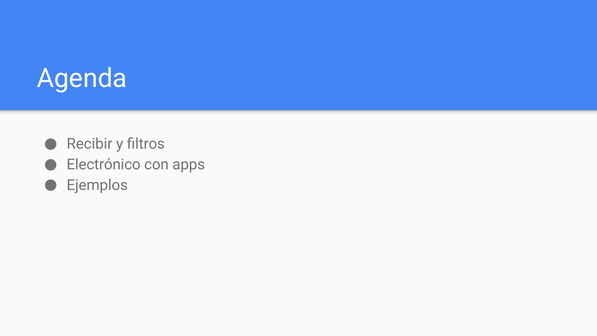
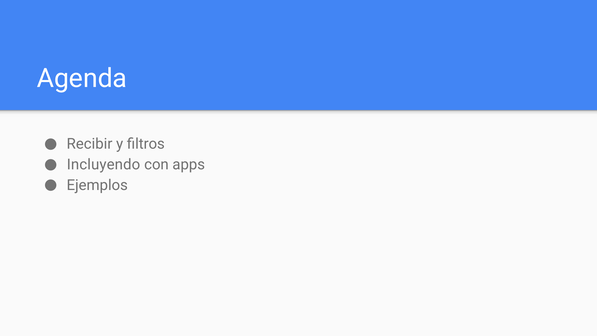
Electrónico: Electrónico -> Incluyendo
